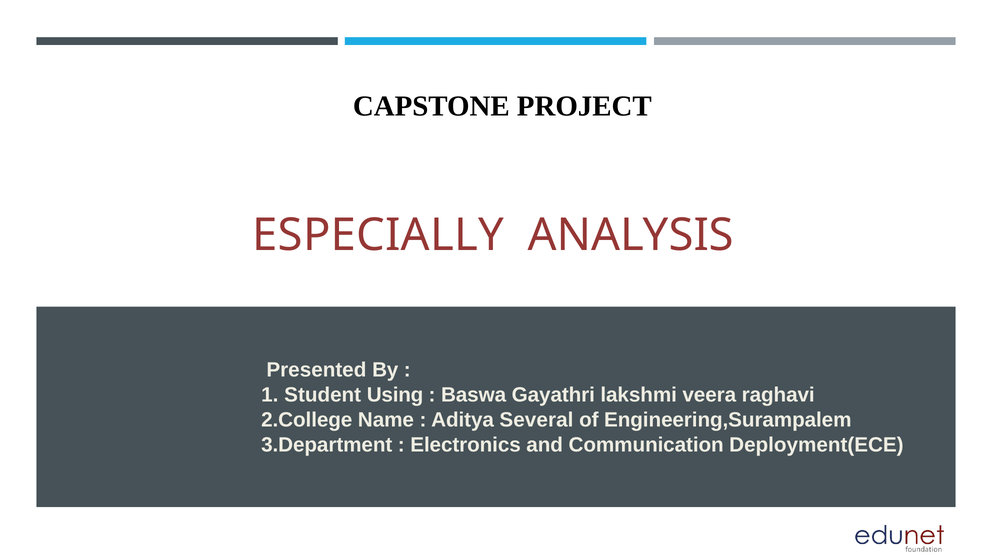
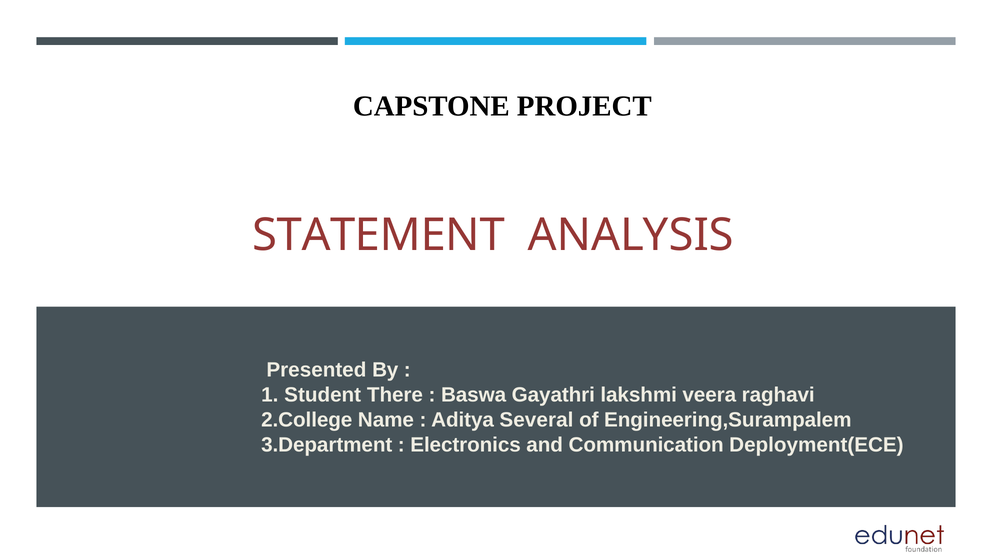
ESPECIALLY: ESPECIALLY -> STATEMENT
Using: Using -> There
